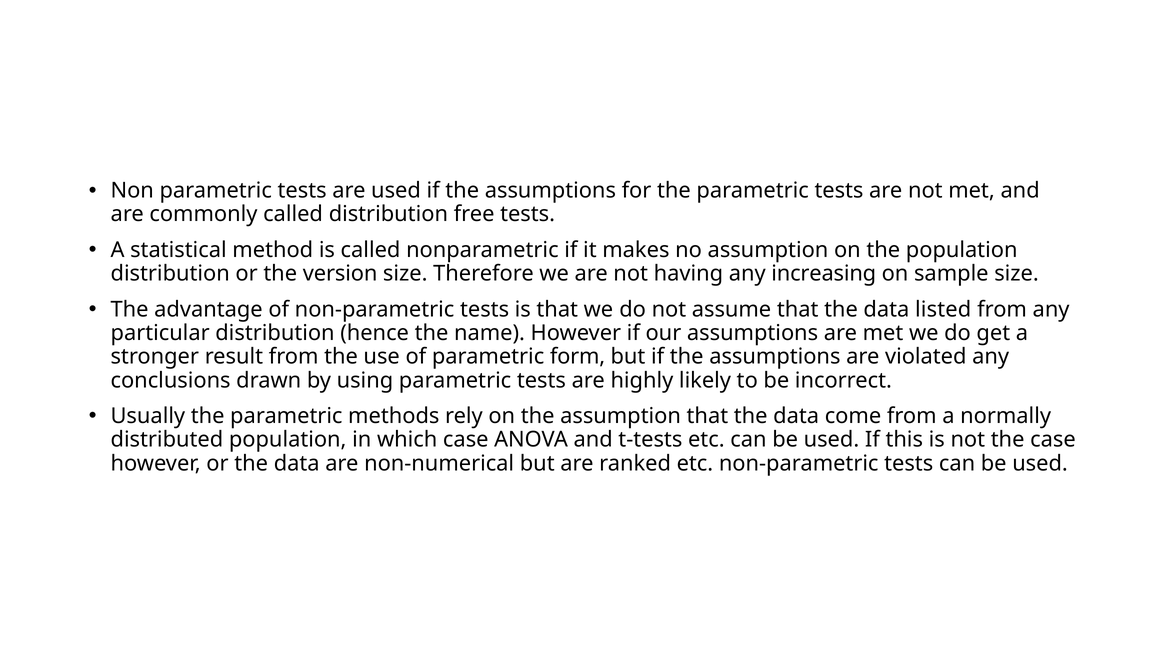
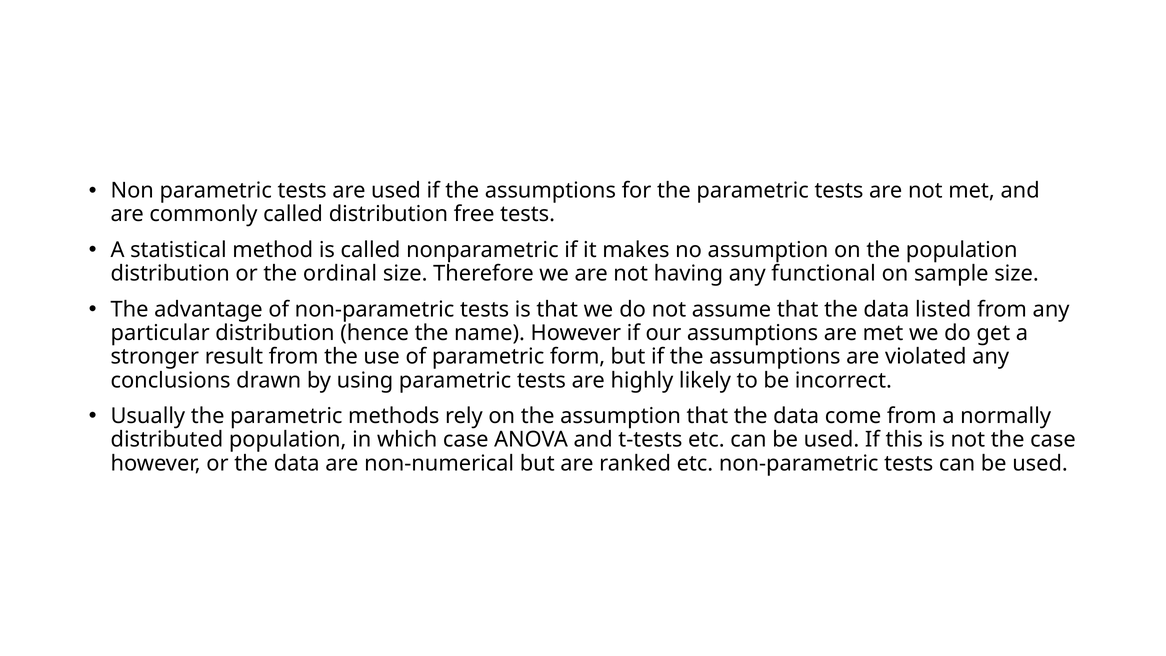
version: version -> ordinal
increasing: increasing -> functional
